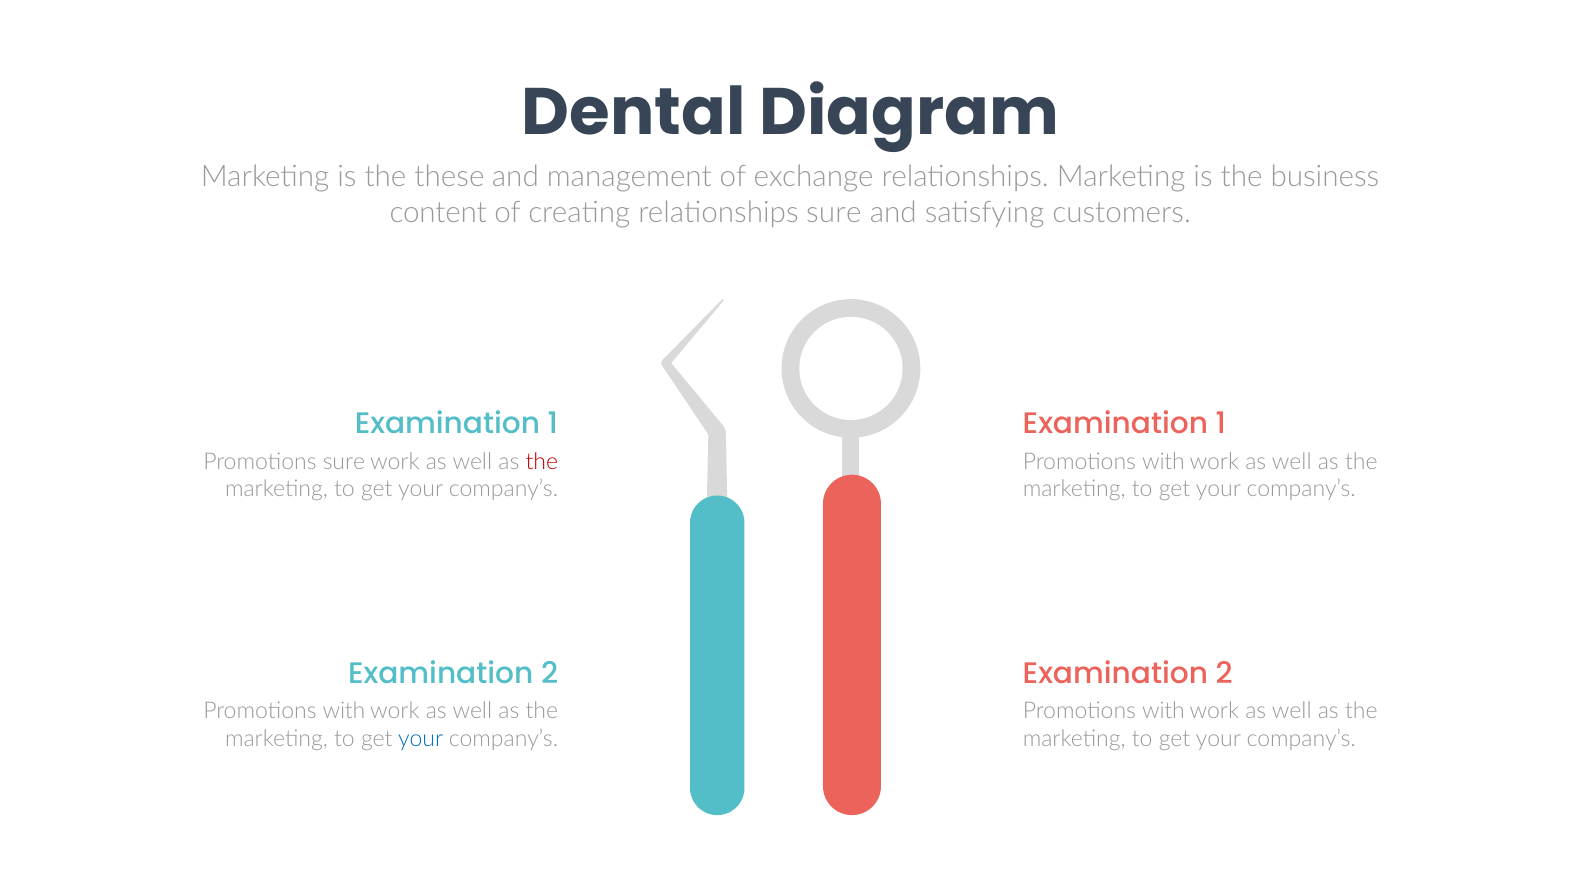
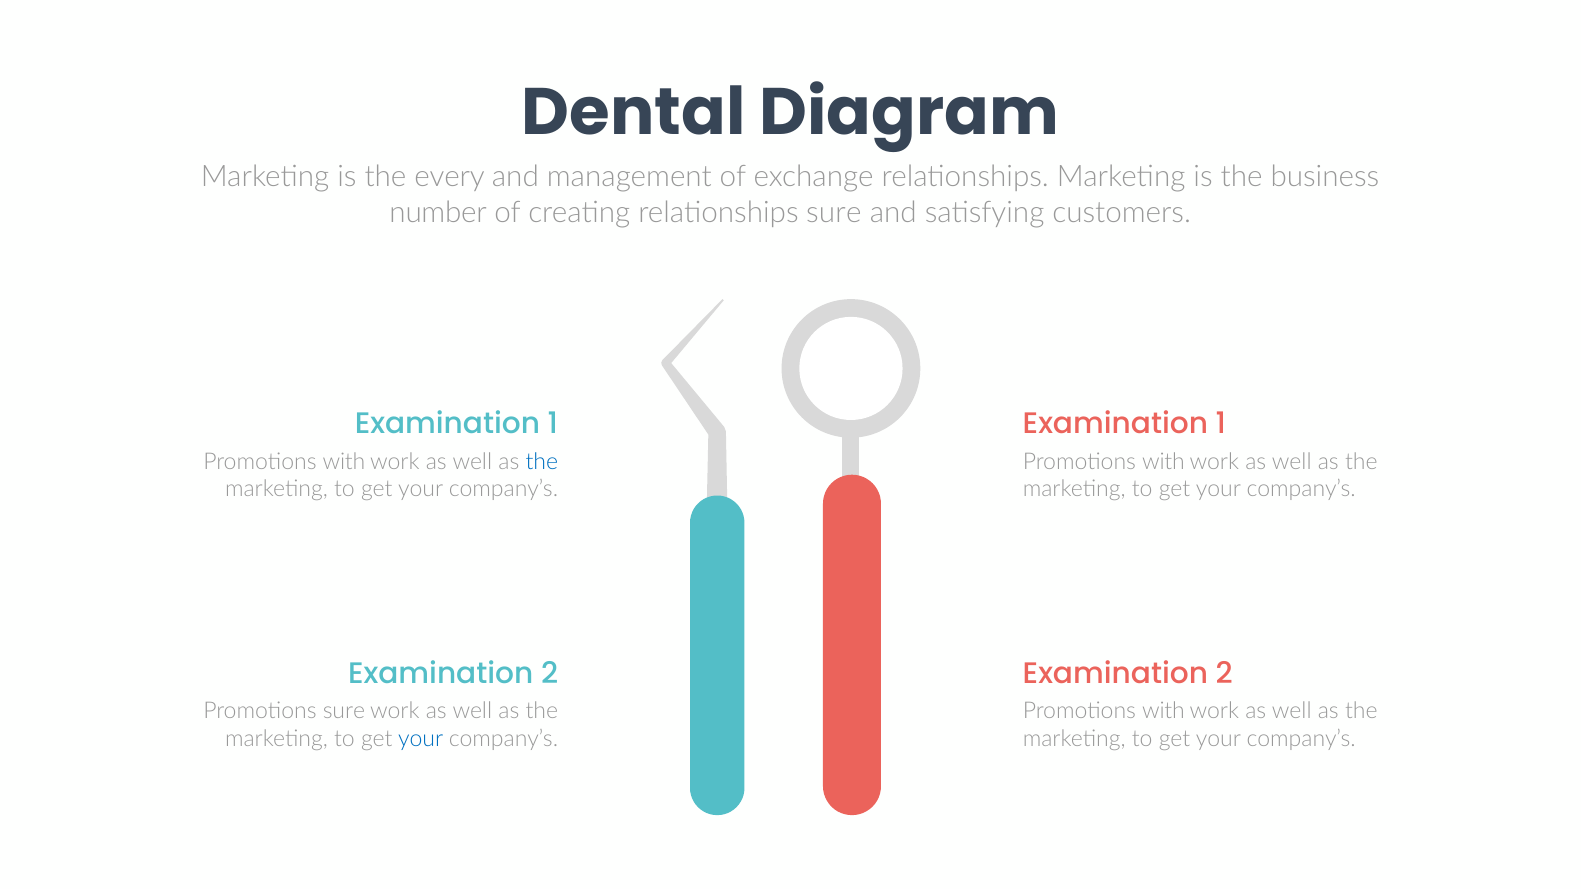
these: these -> every
content: content -> number
sure at (344, 462): sure -> with
the at (542, 462) colour: red -> blue
with at (344, 711): with -> sure
